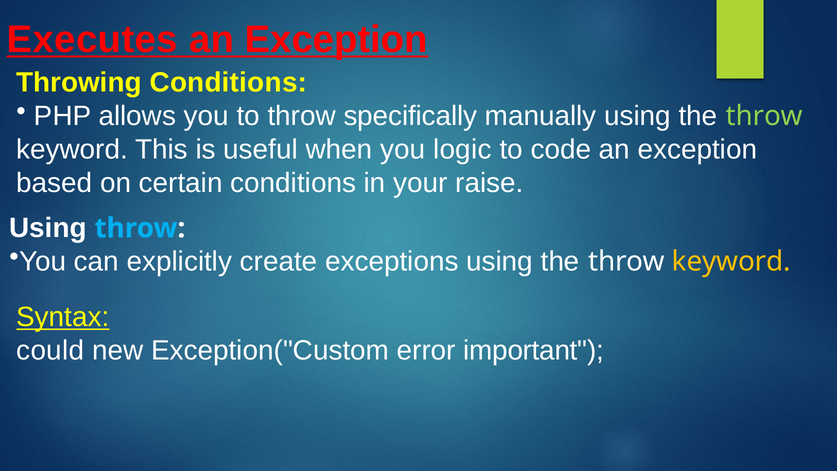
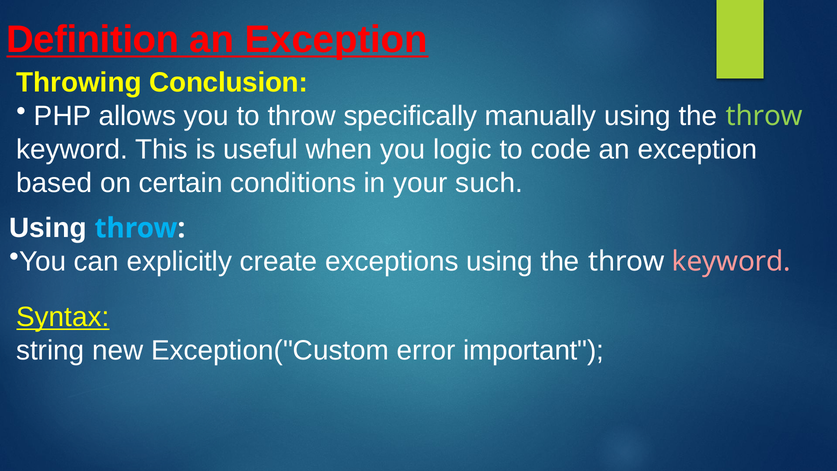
Executes: Executes -> Definition
Throwing Conditions: Conditions -> Conclusion
raise: raise -> such
keyword at (731, 262) colour: yellow -> pink
could: could -> string
